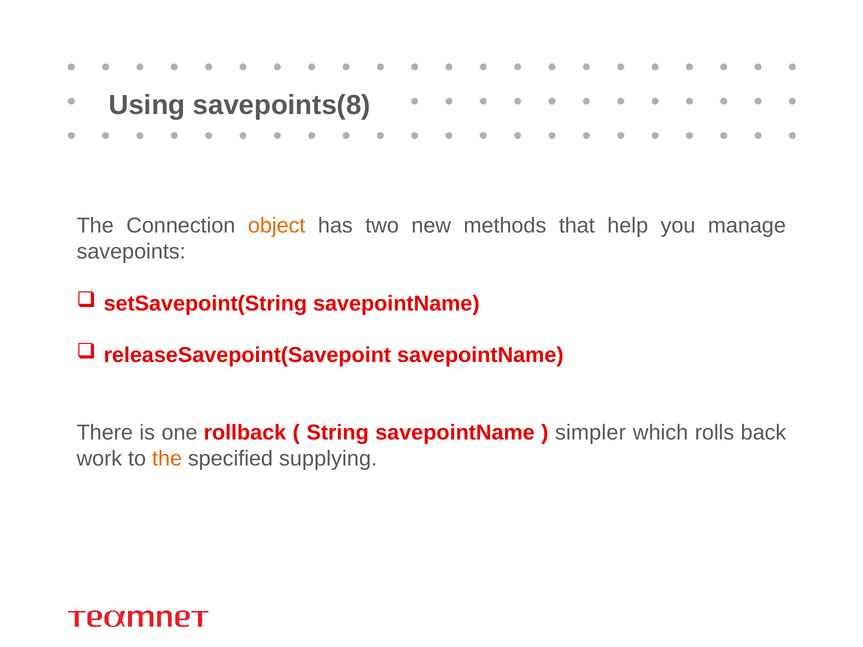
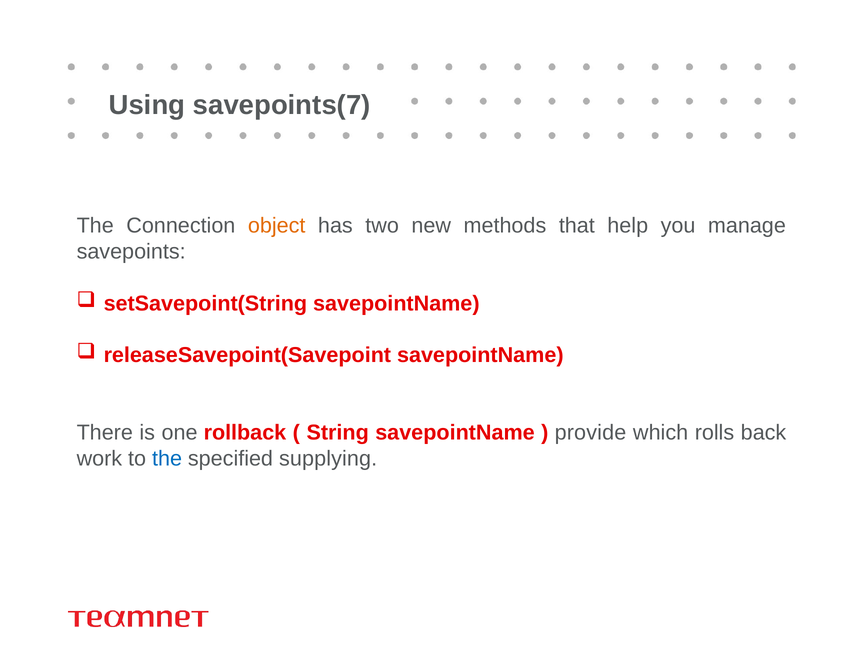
savepoints(8: savepoints(8 -> savepoints(7
simpler: simpler -> provide
the at (167, 459) colour: orange -> blue
